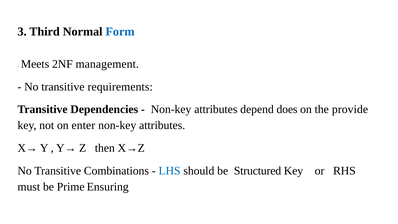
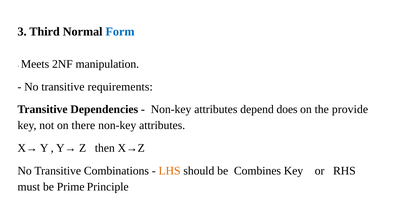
management: management -> manipulation
enter: enter -> there
LHS colour: blue -> orange
Structured: Structured -> Combines
Ensuring: Ensuring -> Principle
